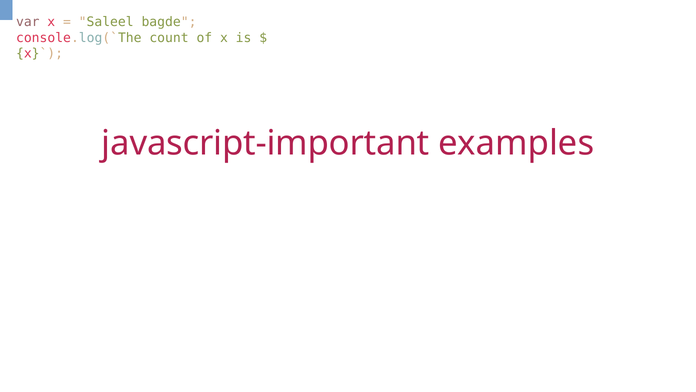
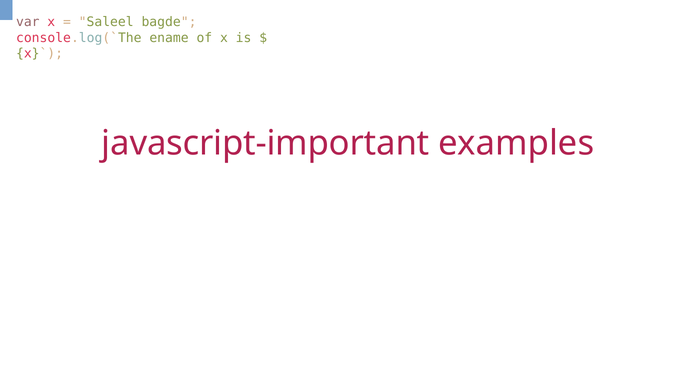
count: count -> ename
